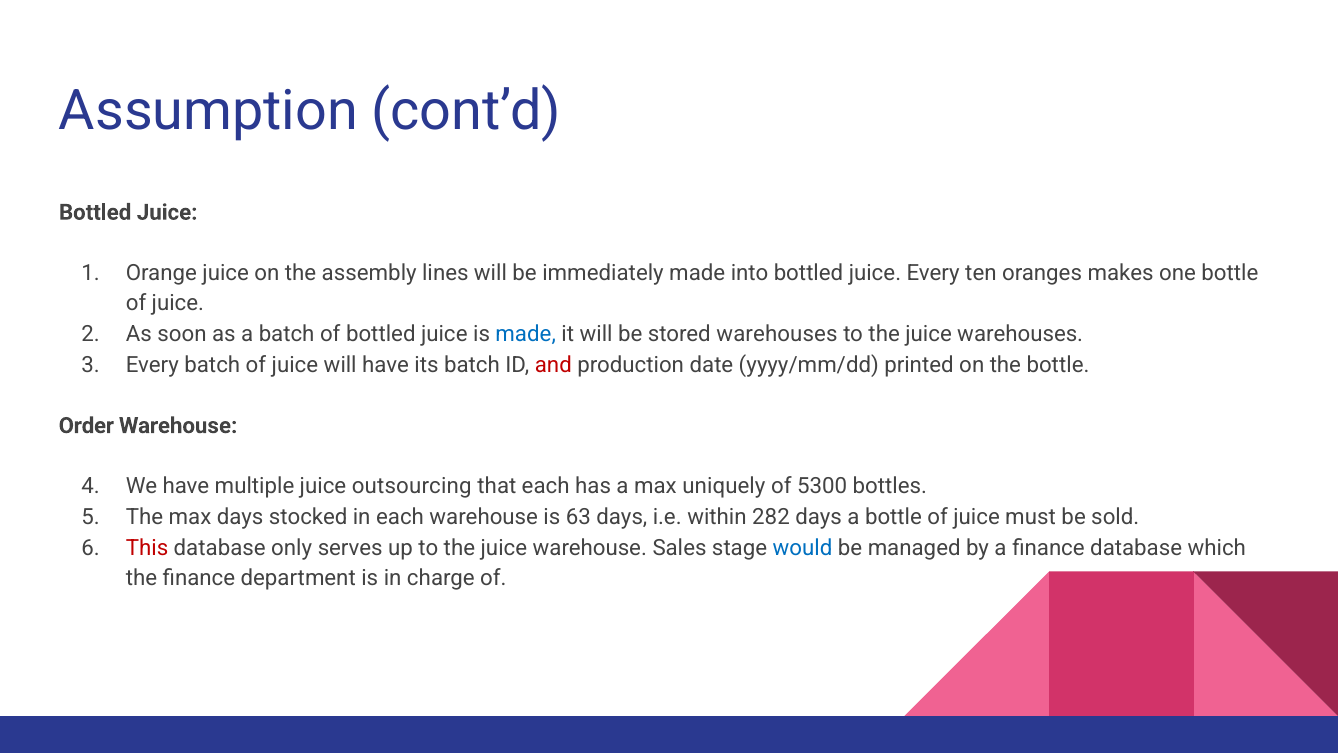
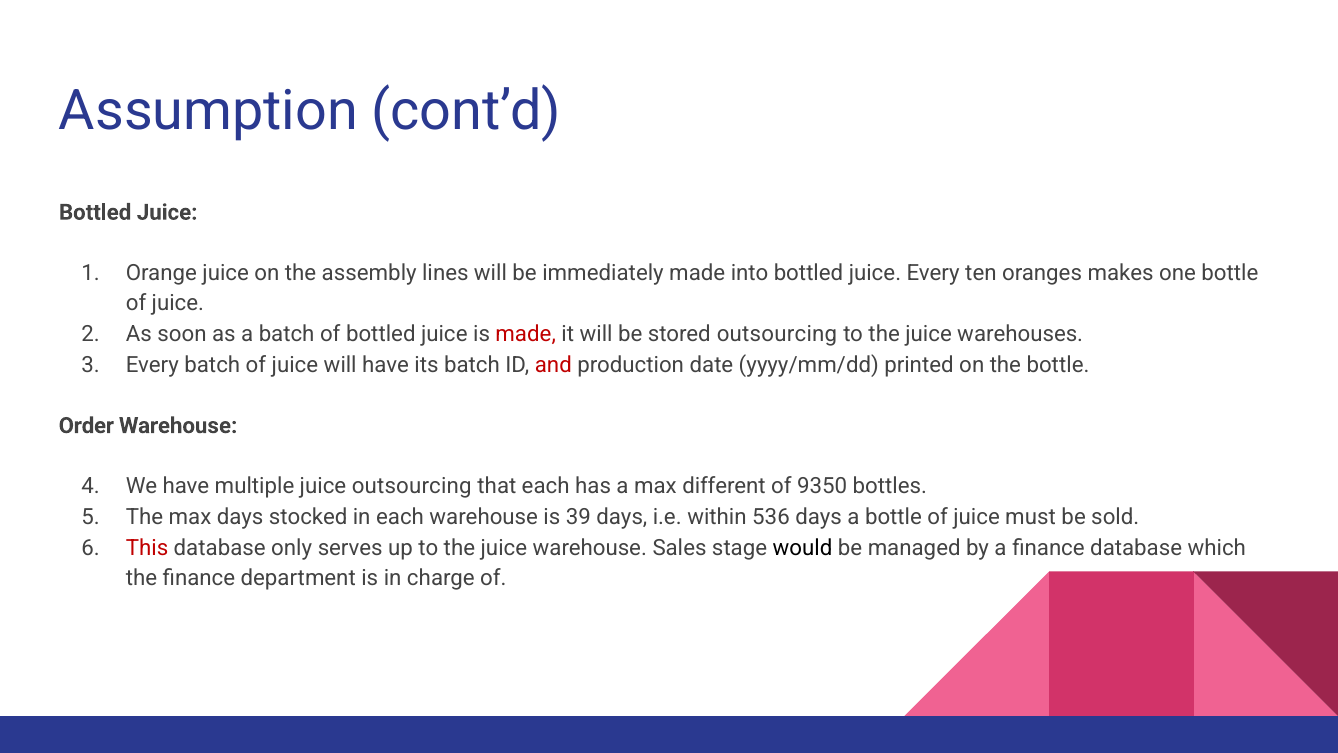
made at (526, 334) colour: blue -> red
stored warehouses: warehouses -> outsourcing
uniquely: uniquely -> different
5300: 5300 -> 9350
63: 63 -> 39
282: 282 -> 536
would colour: blue -> black
